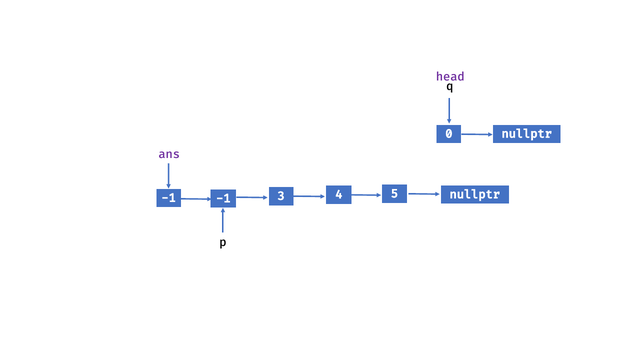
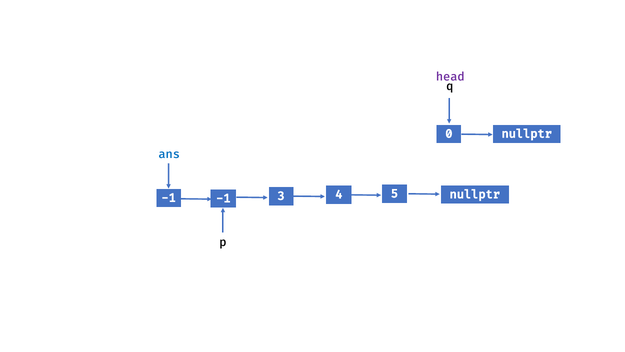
ans colour: purple -> blue
